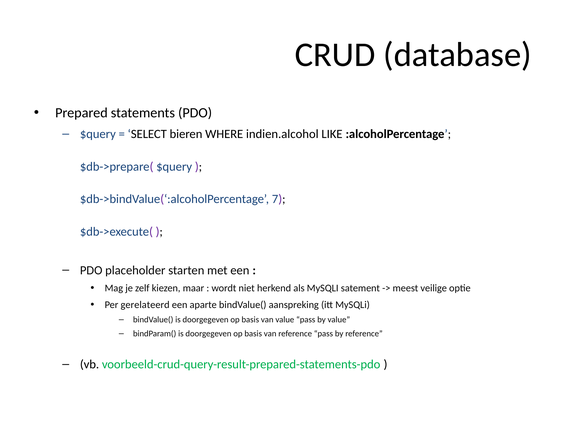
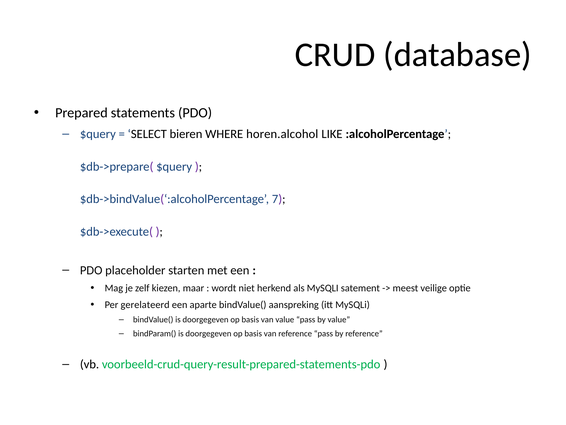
indien.alcohol: indien.alcohol -> horen.alcohol
